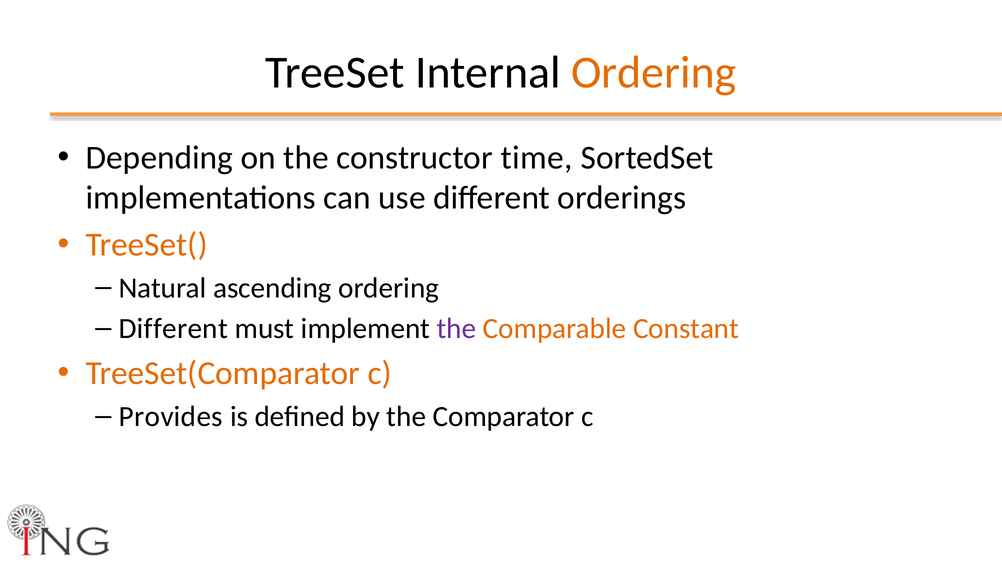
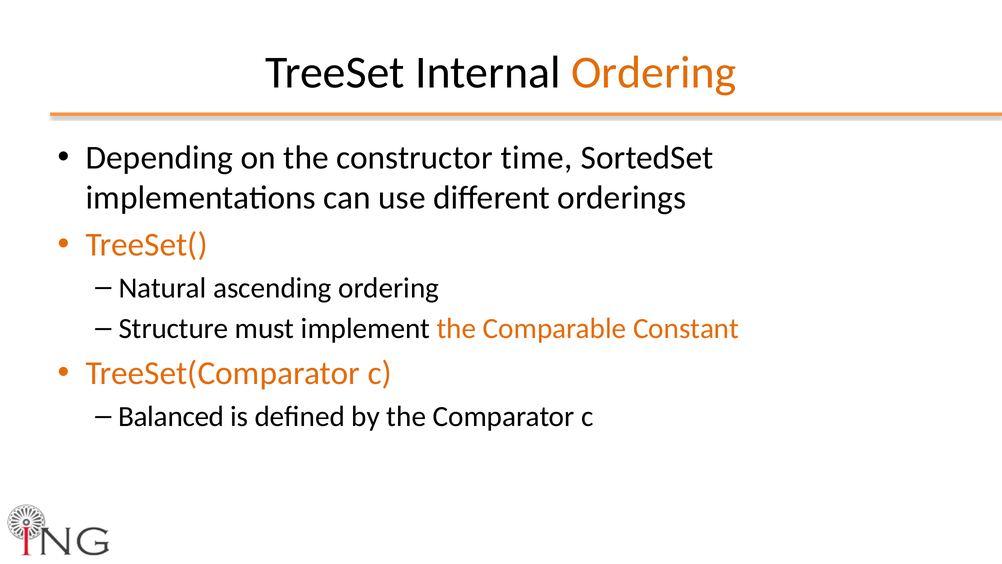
Different at (173, 329): Different -> Structure
the at (456, 329) colour: purple -> orange
Provides: Provides -> Balanced
